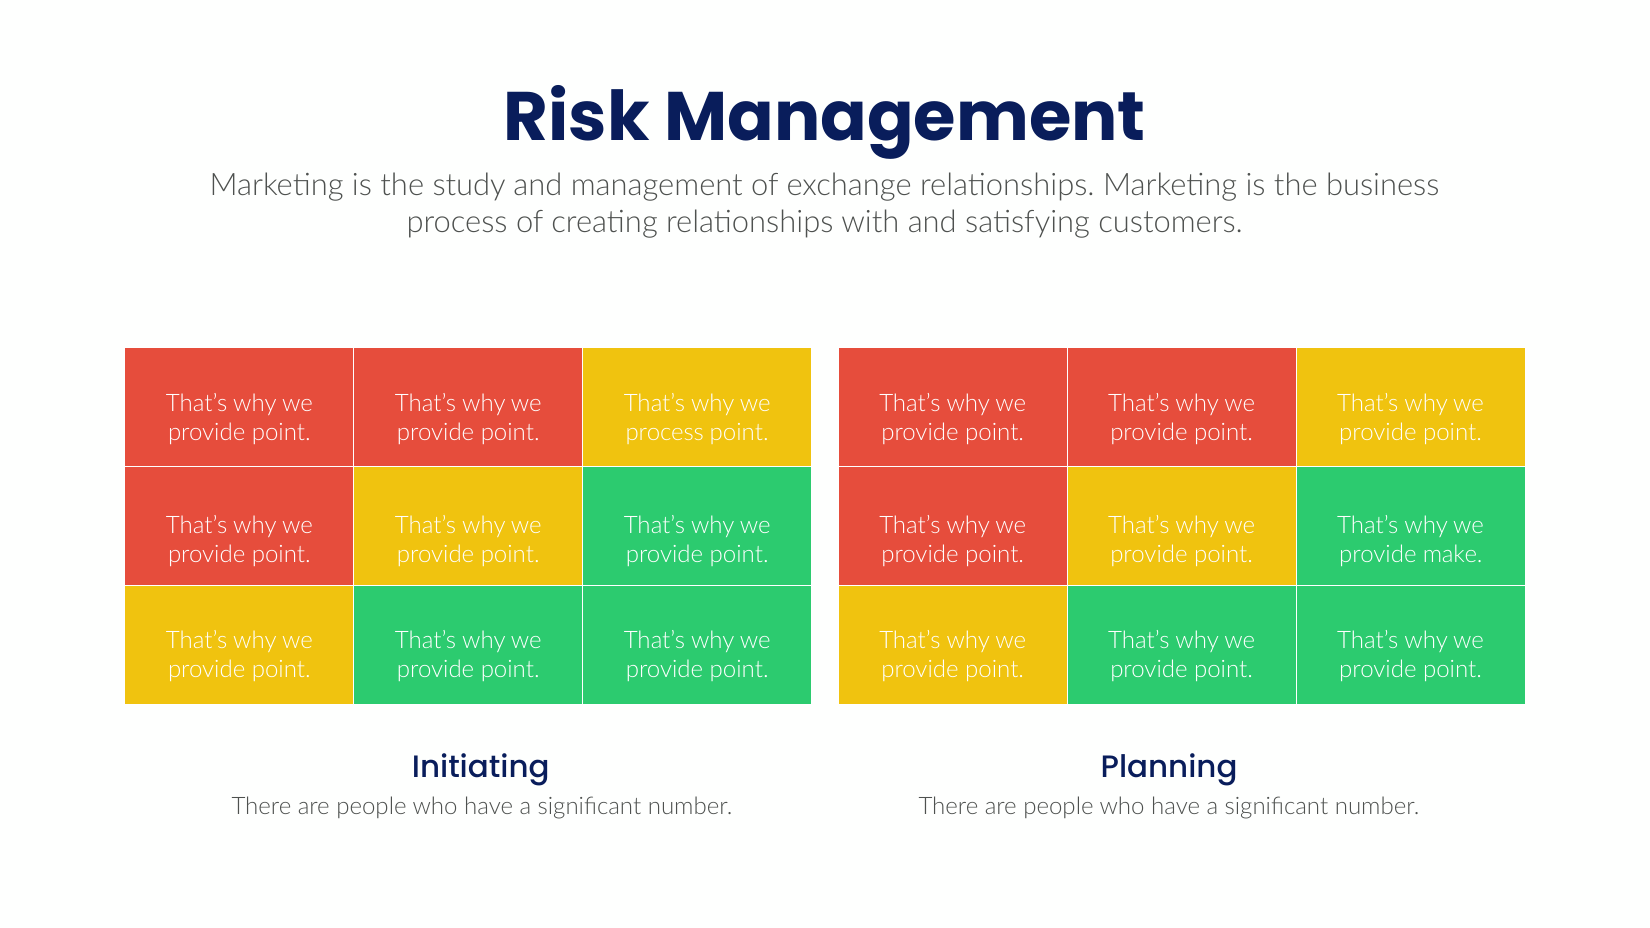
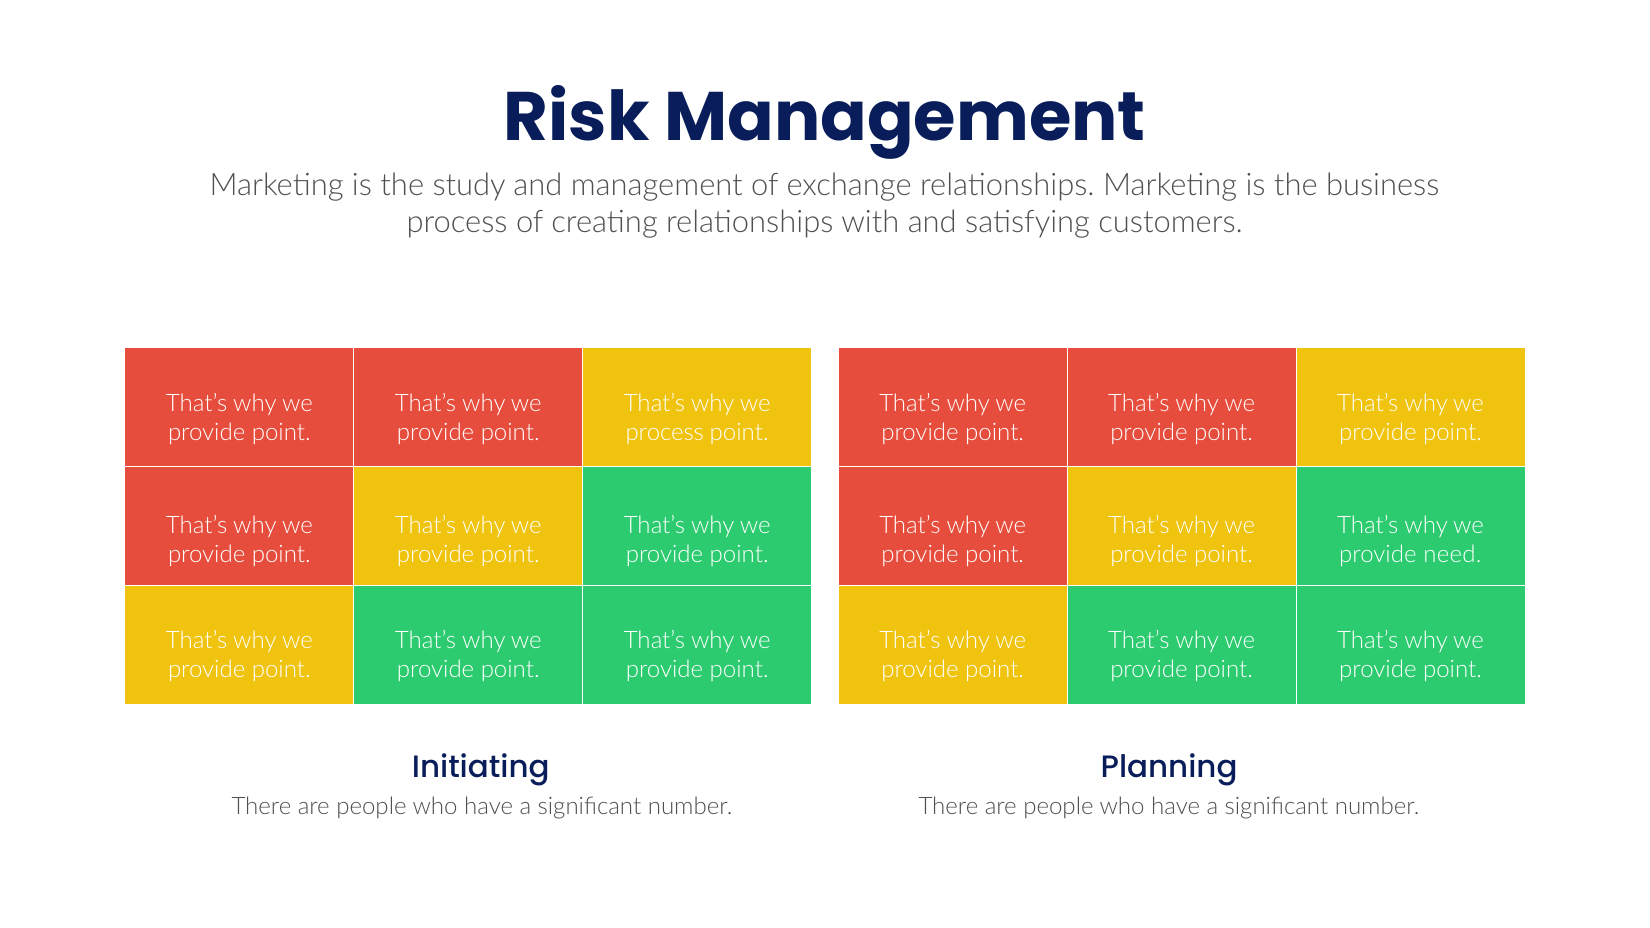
make: make -> need
